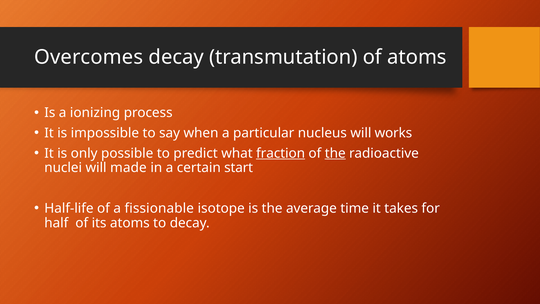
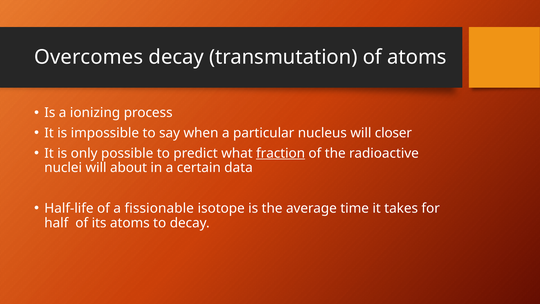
works: works -> closer
the at (335, 153) underline: present -> none
made: made -> about
start: start -> data
